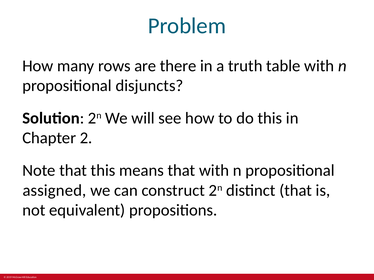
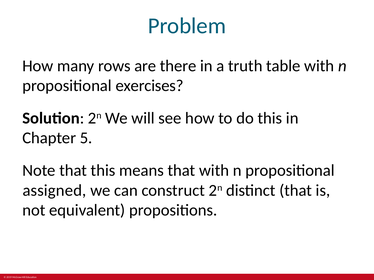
disjuncts: disjuncts -> exercises
2: 2 -> 5
